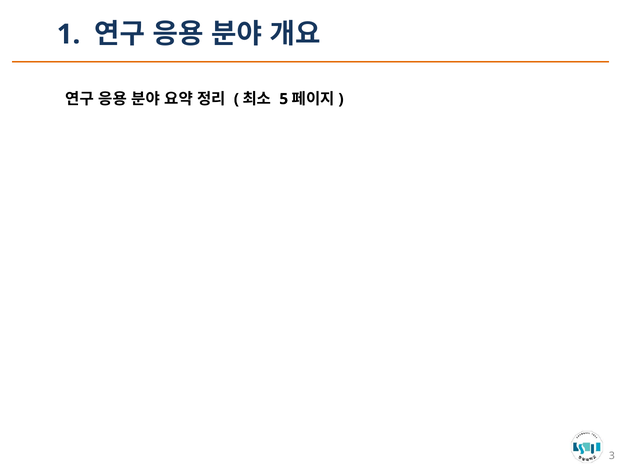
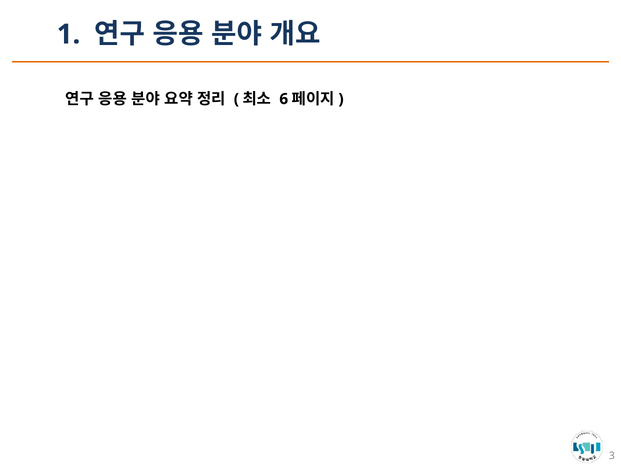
5: 5 -> 6
